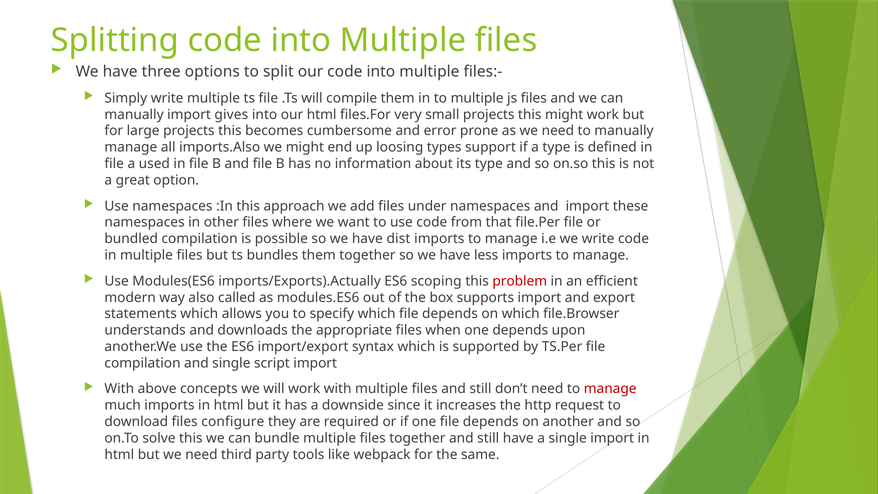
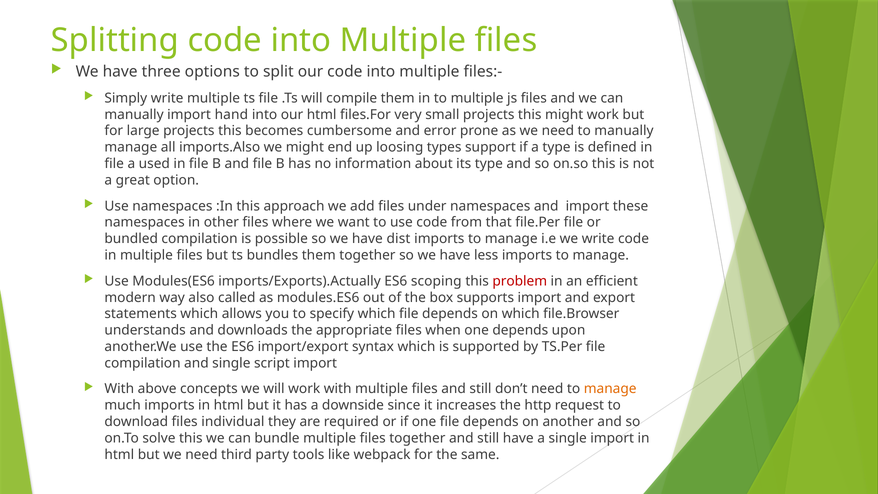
gives: gives -> hand
manage at (610, 389) colour: red -> orange
configure: configure -> individual
